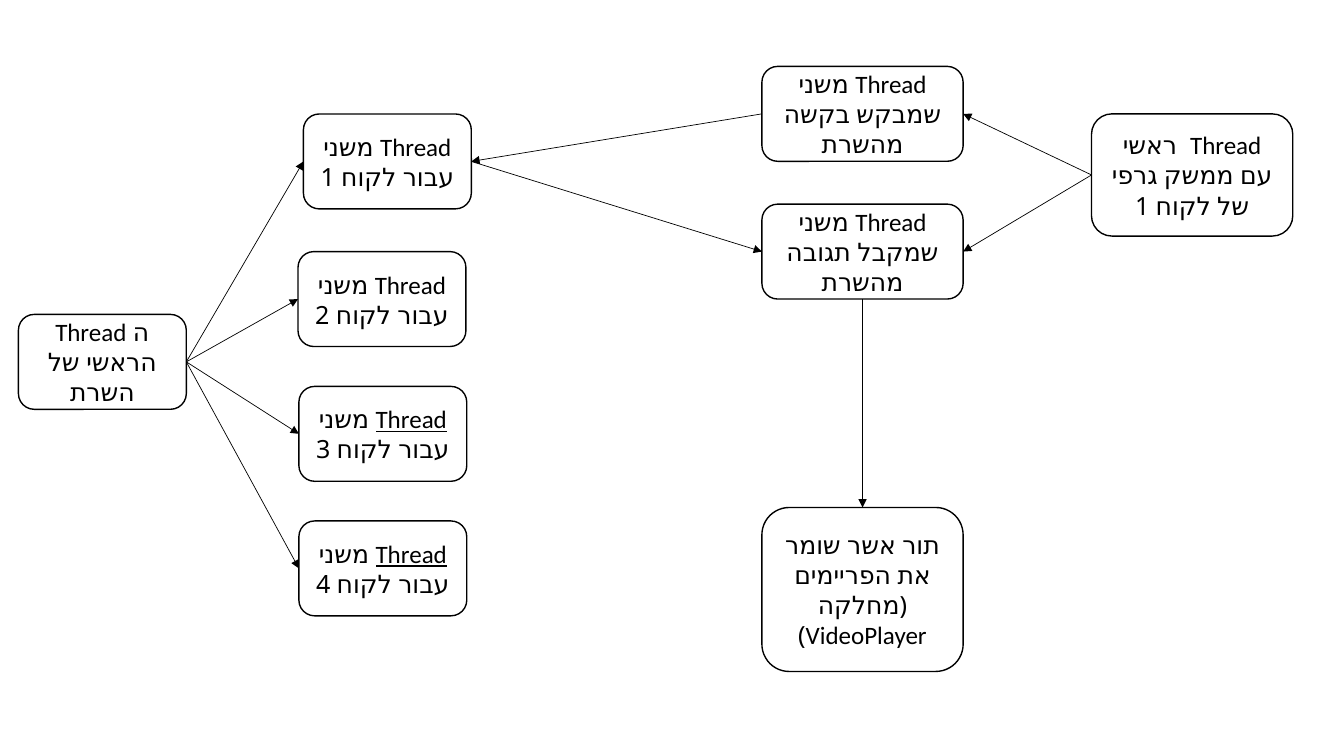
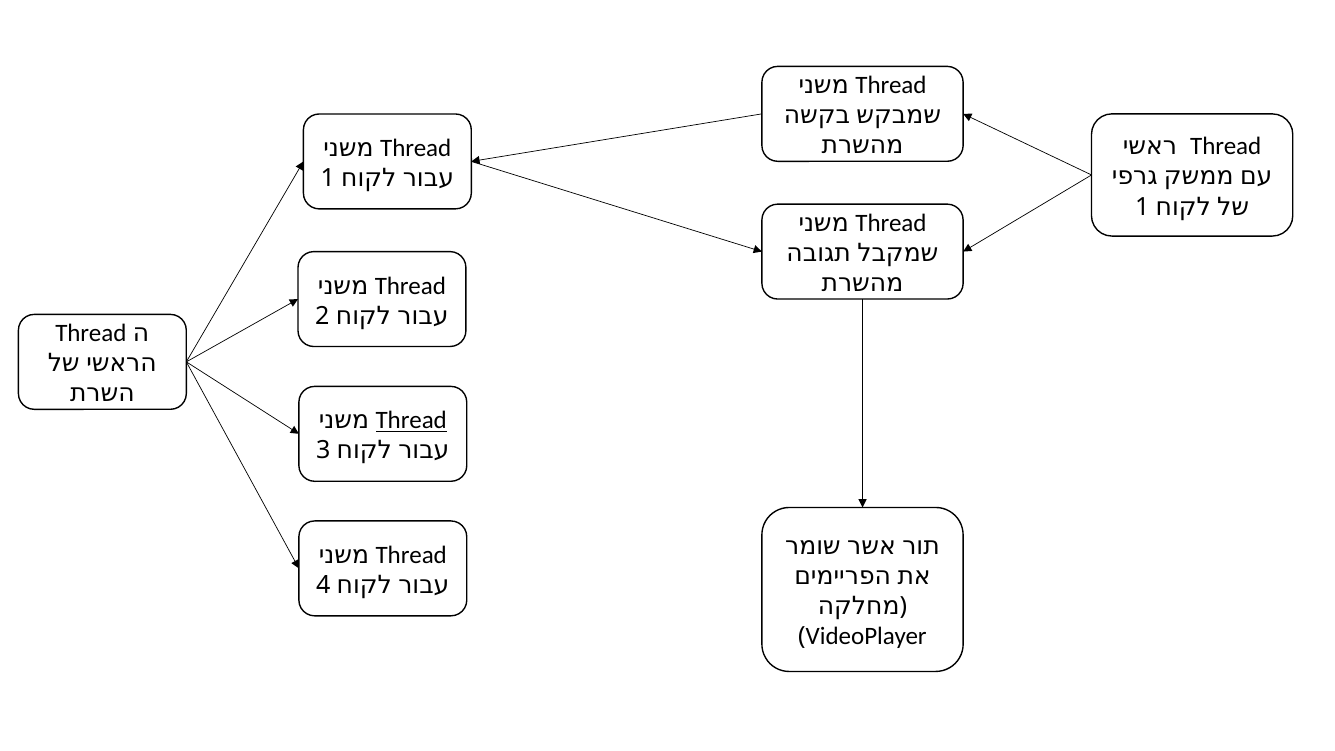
Thread at (411, 555) underline: present -> none
